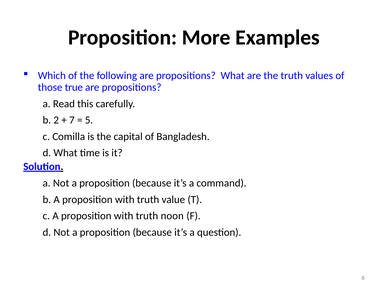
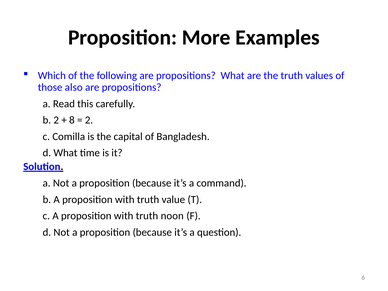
true: true -> also
7: 7 -> 8
5 at (89, 120): 5 -> 2
